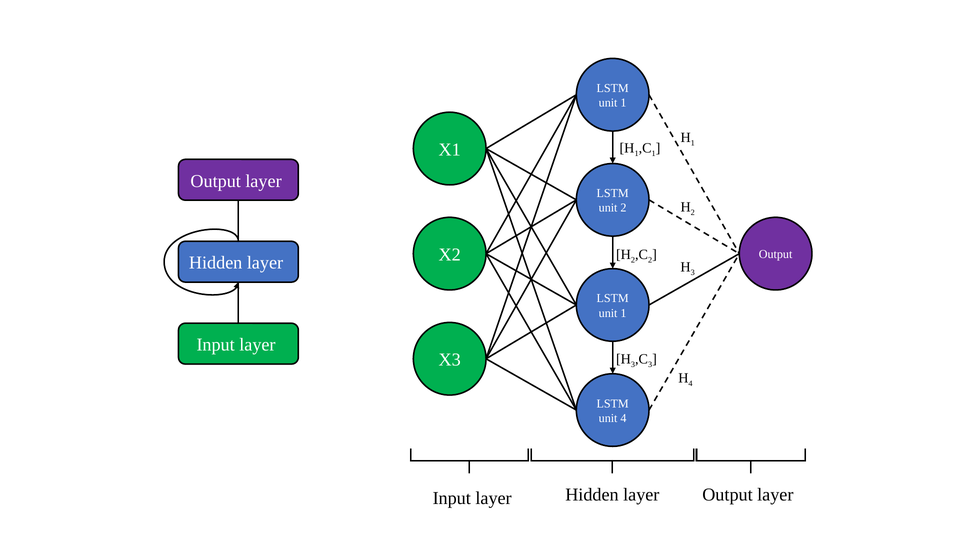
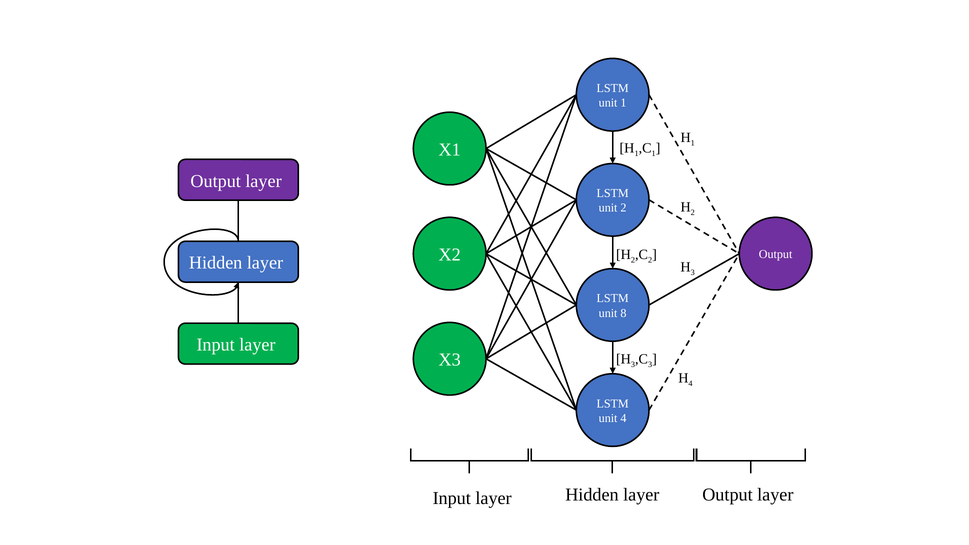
1 at (623, 313): 1 -> 8
